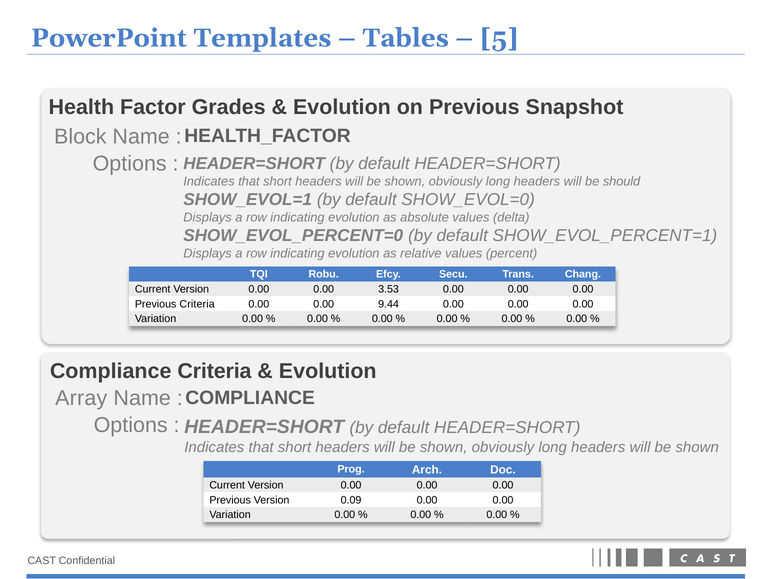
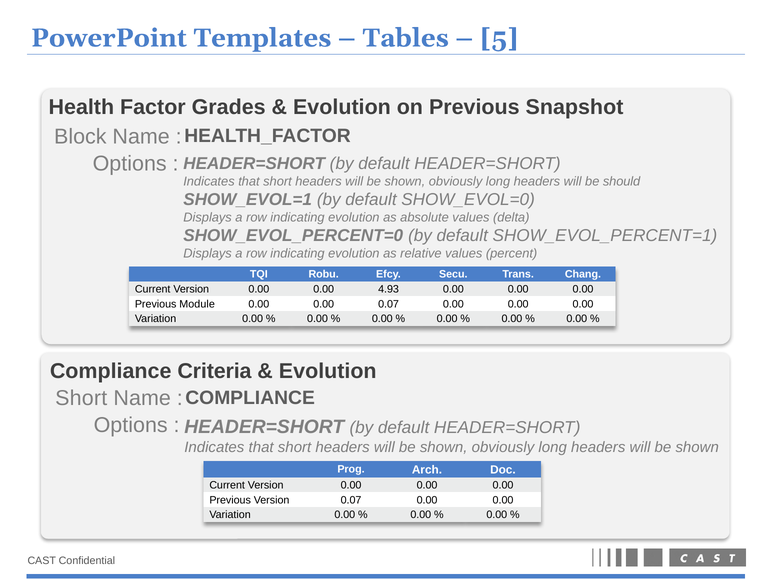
3.53: 3.53 -> 4.93
Previous Criteria: Criteria -> Module
0.00 9.44: 9.44 -> 0.07
Array at (81, 398): Array -> Short
Version 0.09: 0.09 -> 0.07
